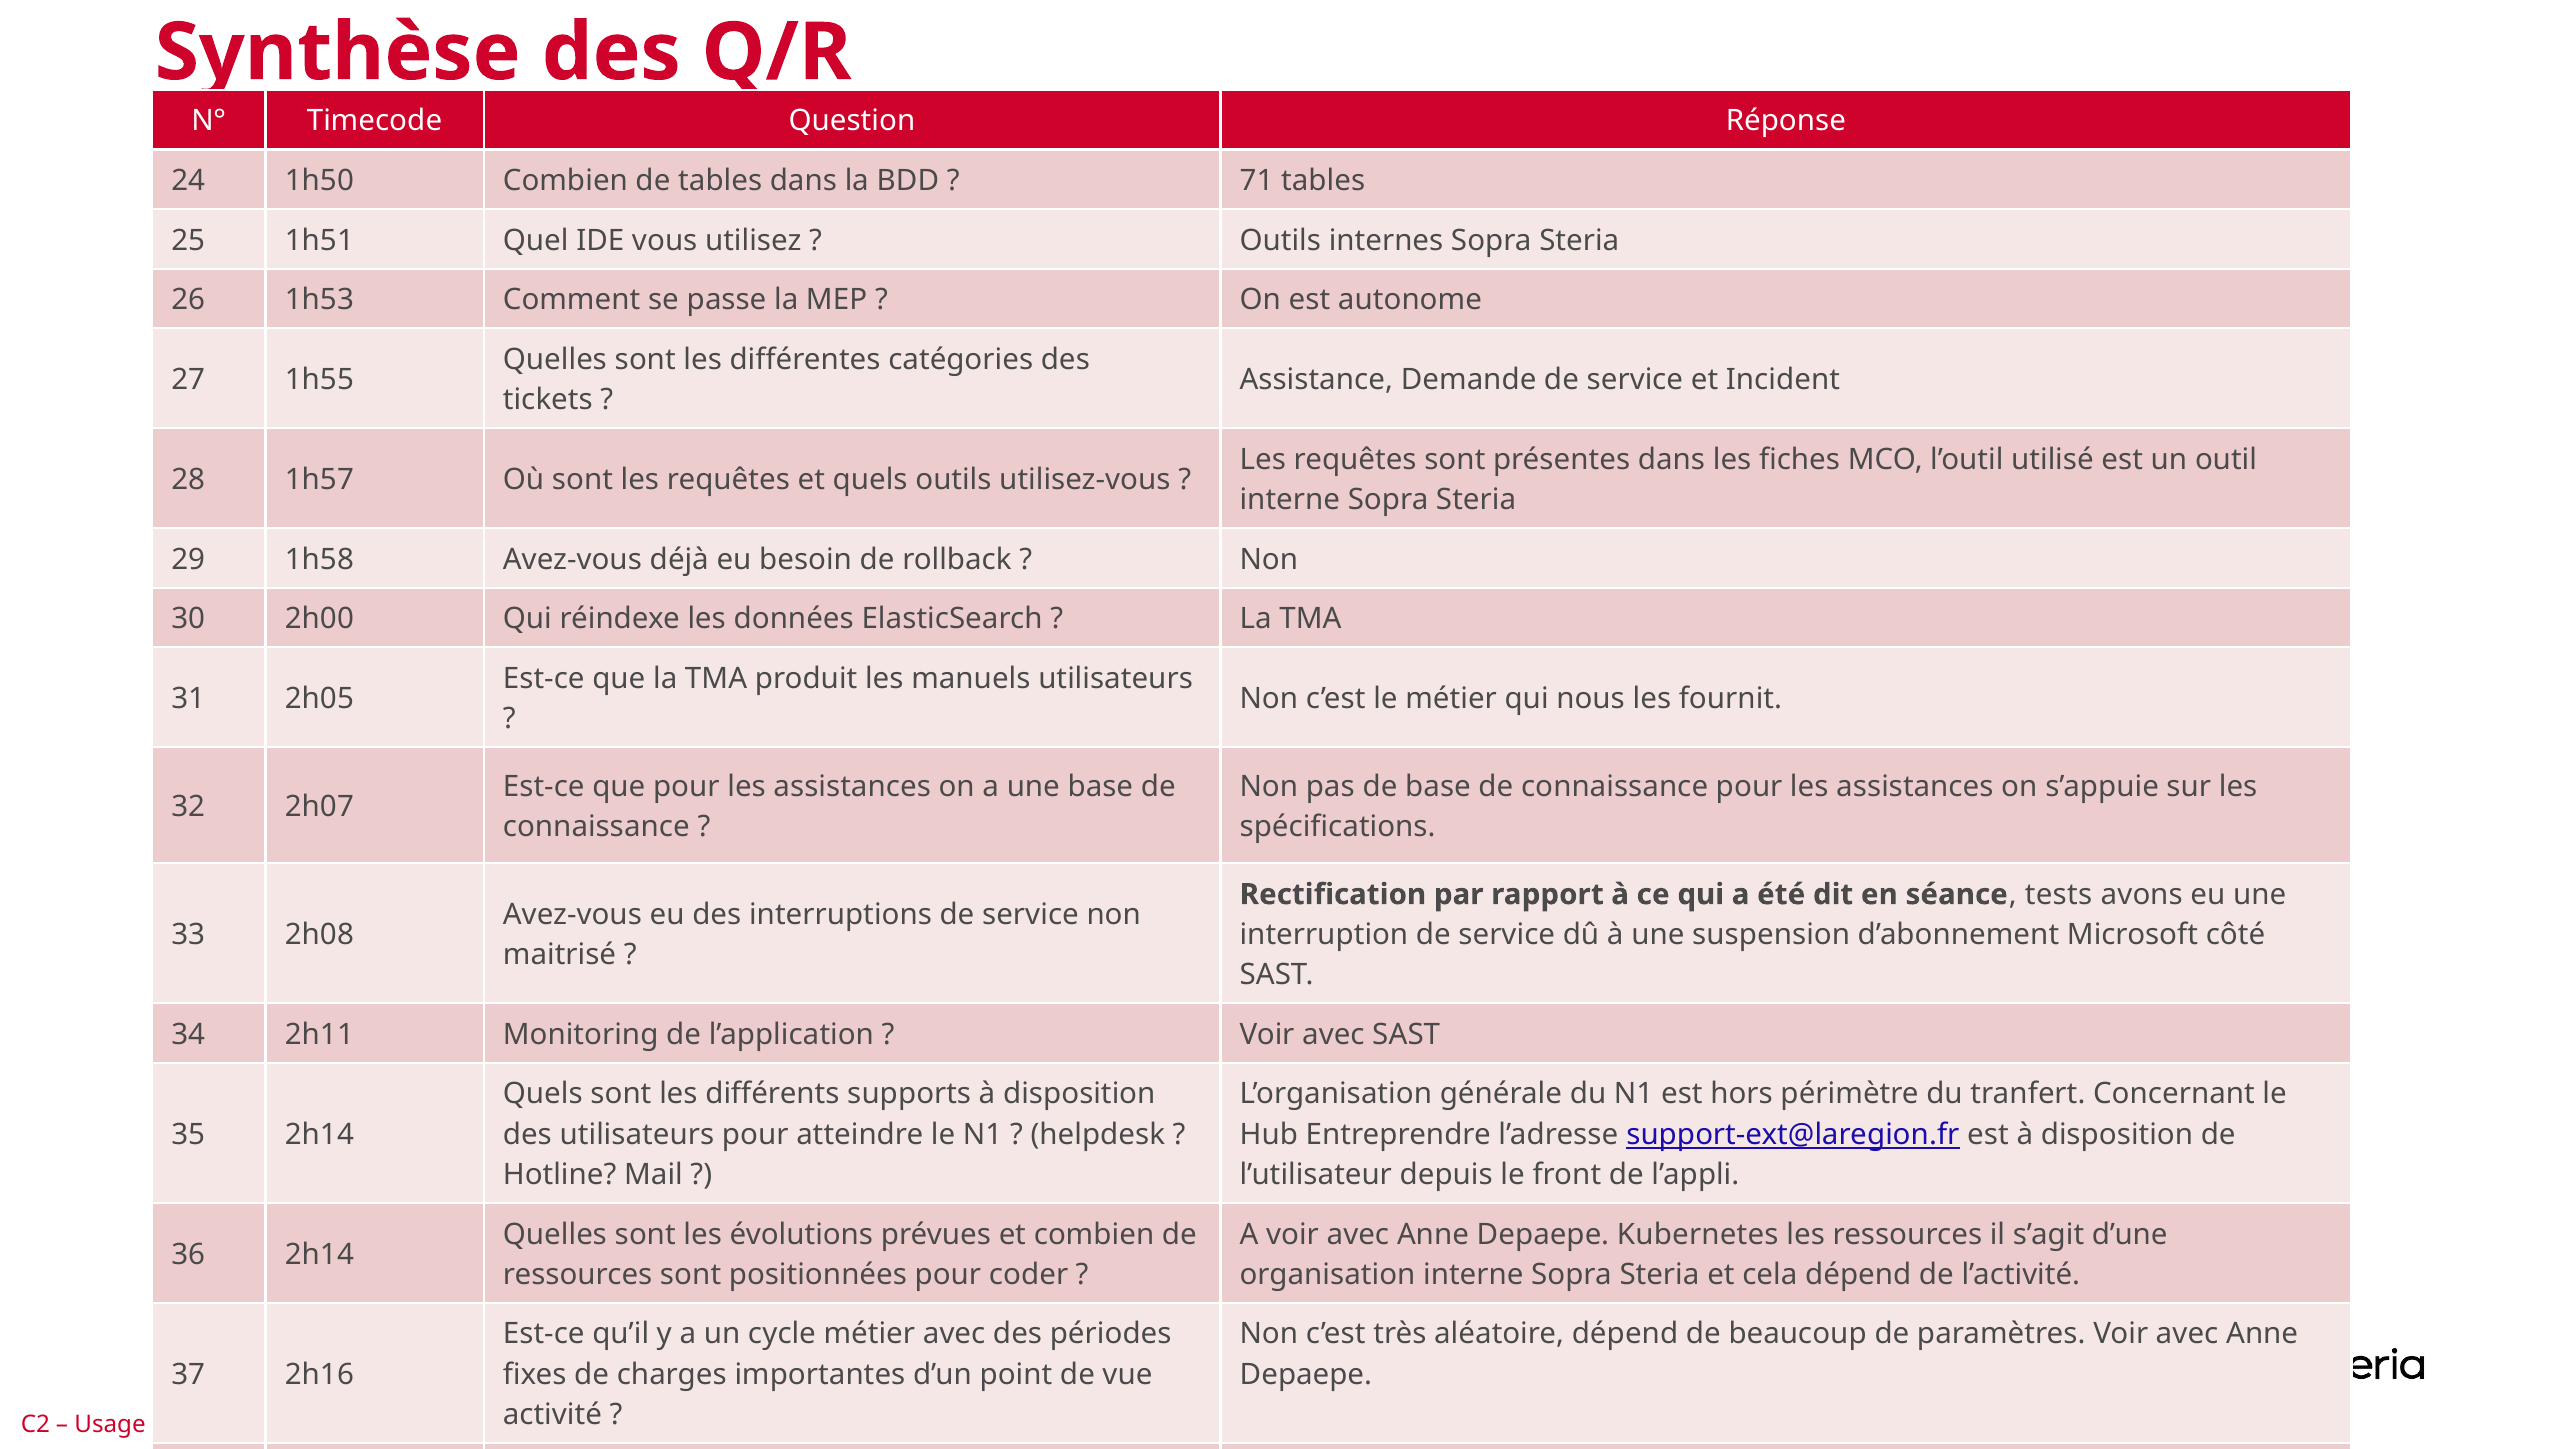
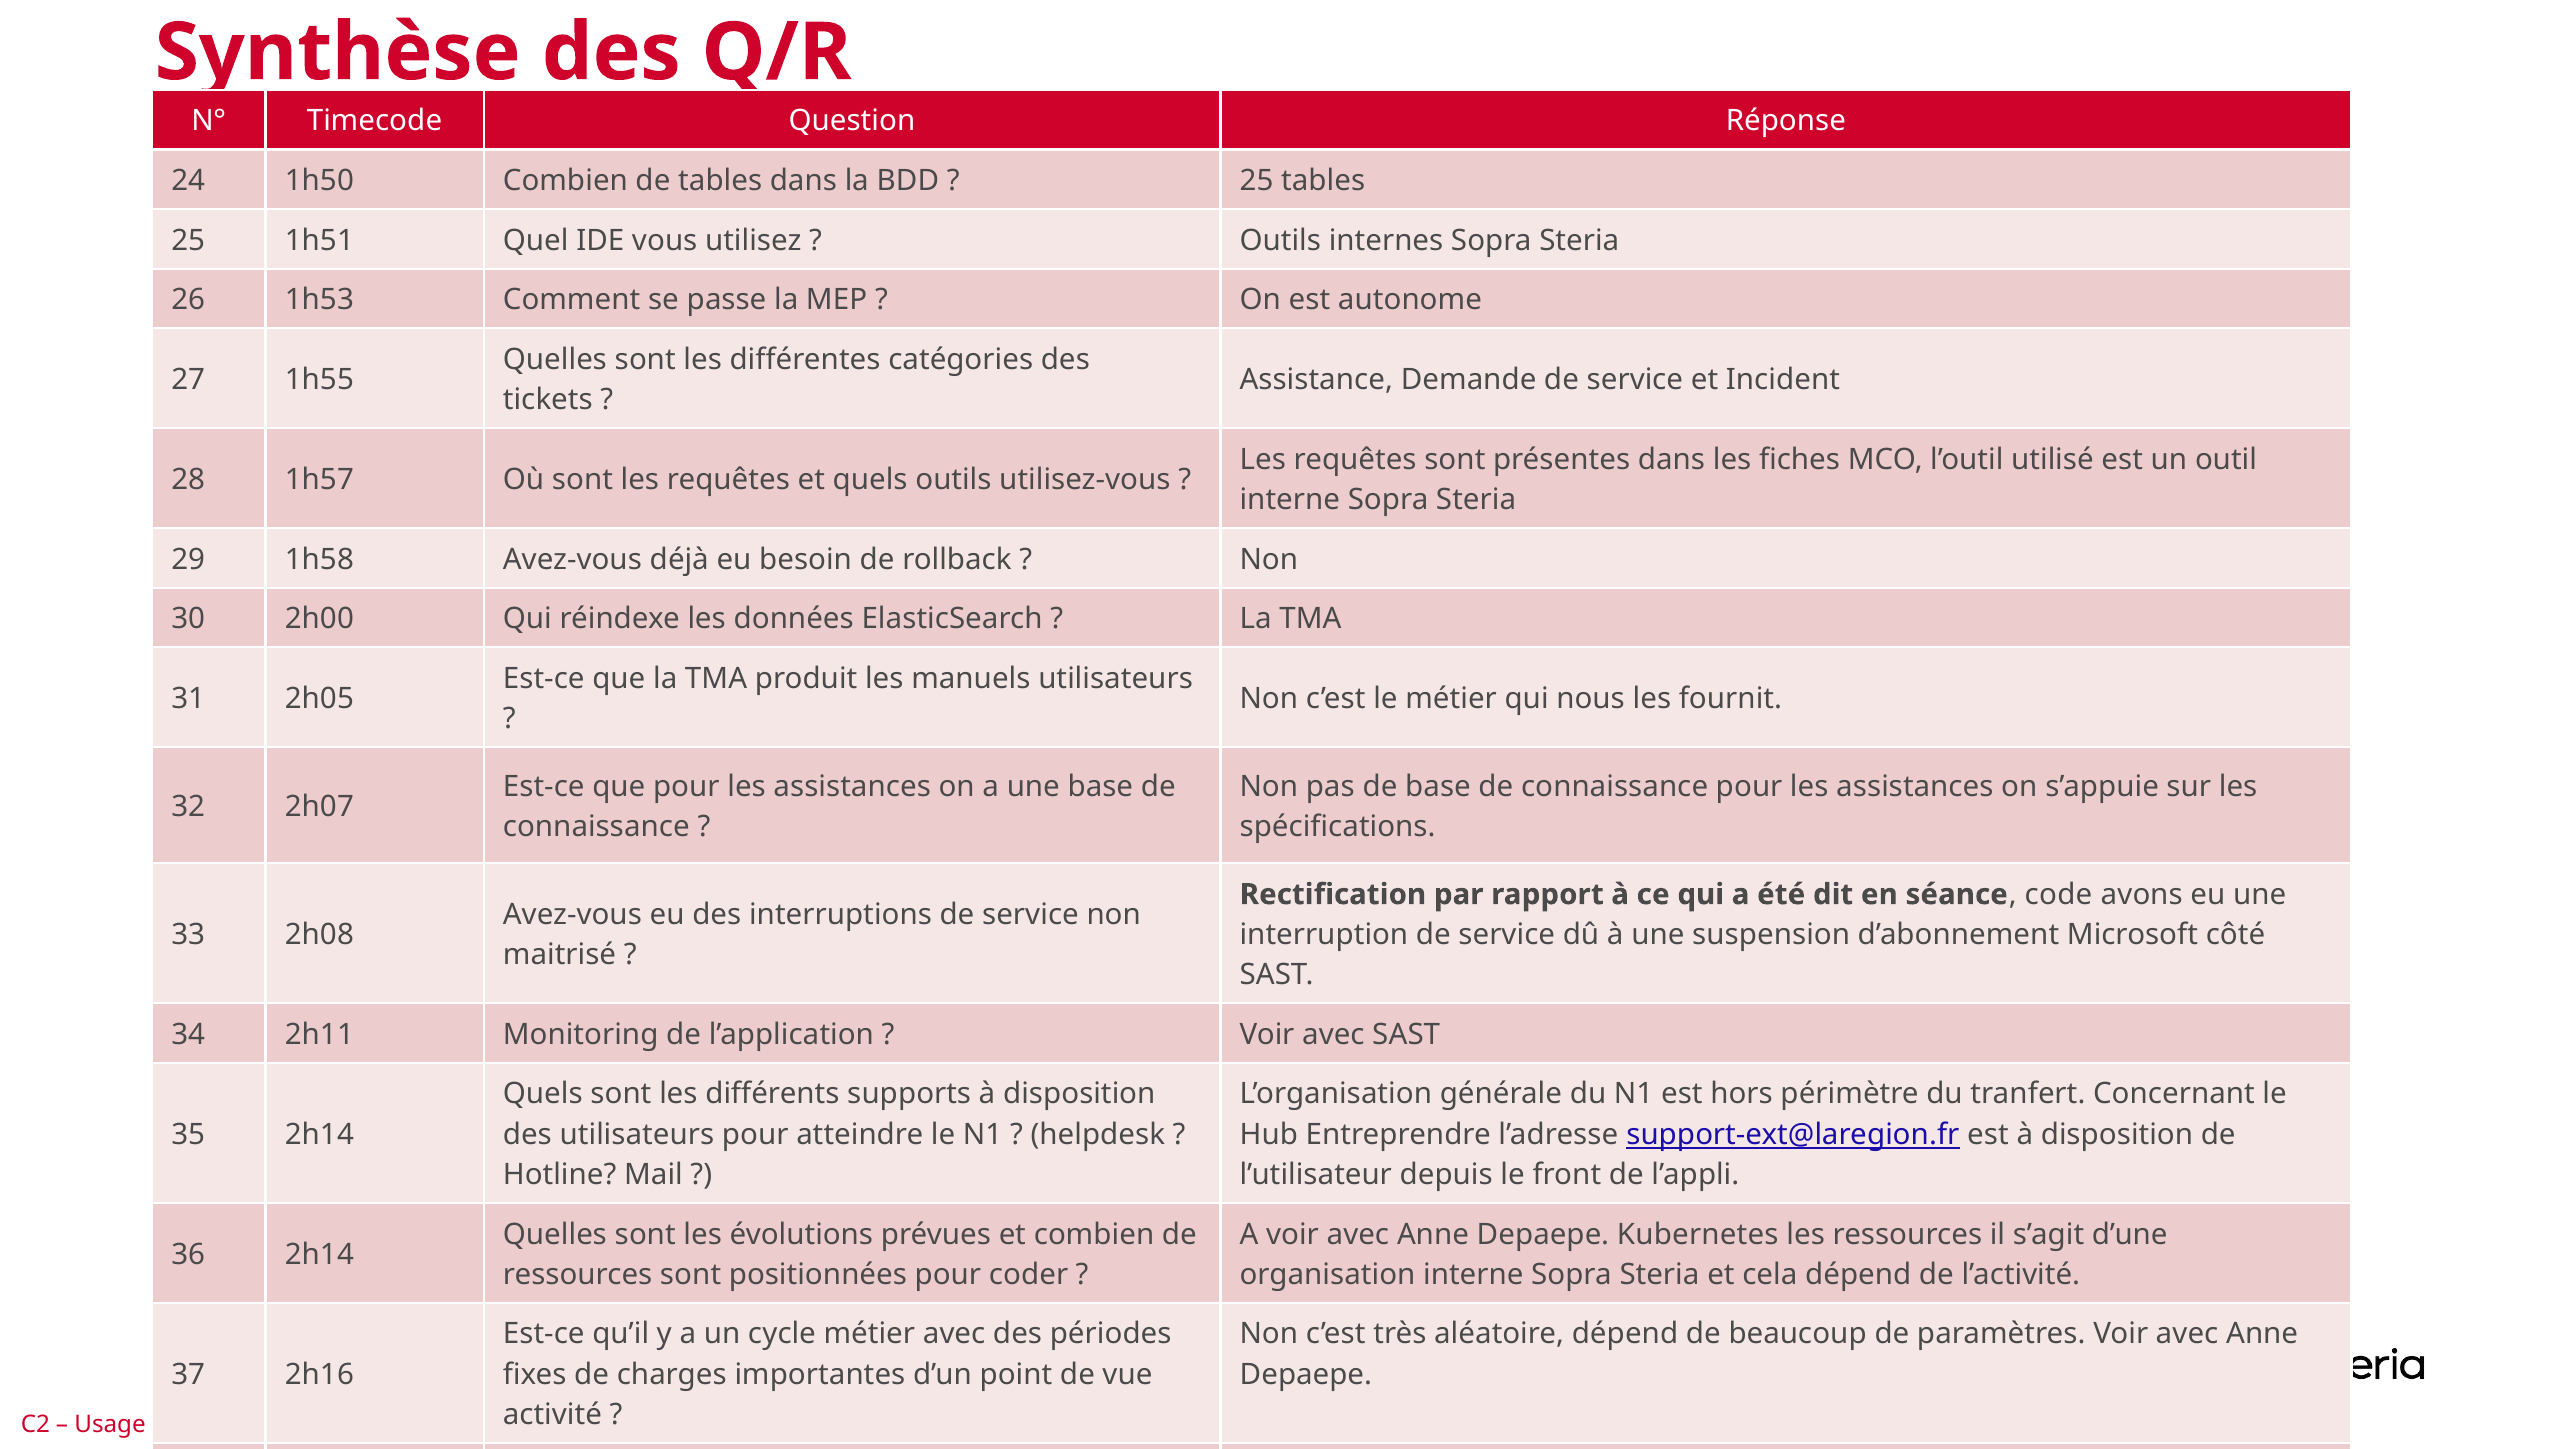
71 at (1257, 181): 71 -> 25
tests: tests -> code
